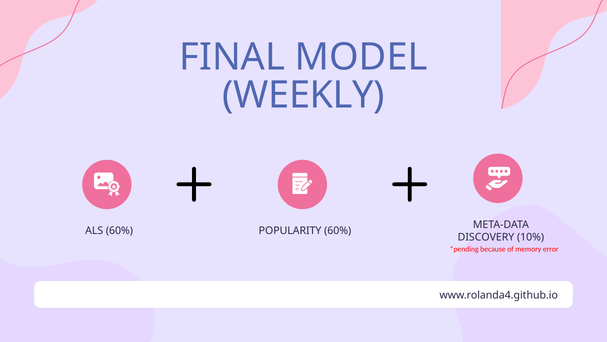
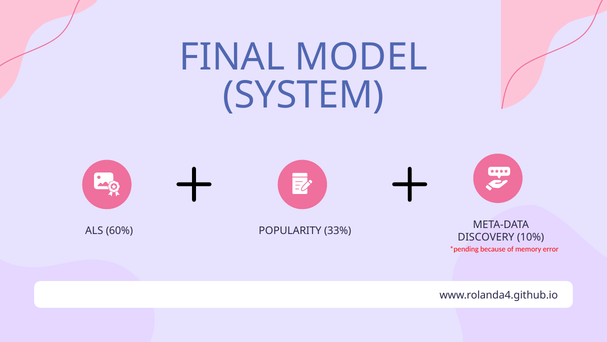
WEEKLY: WEEKLY -> SYSTEM
POPULARITY 60%: 60% -> 33%
